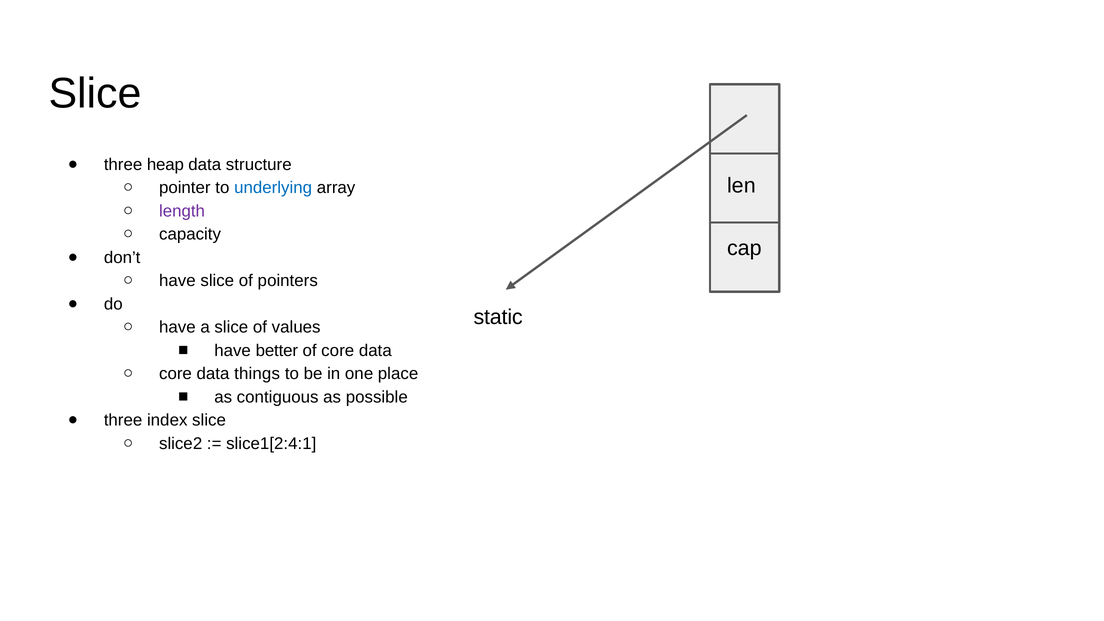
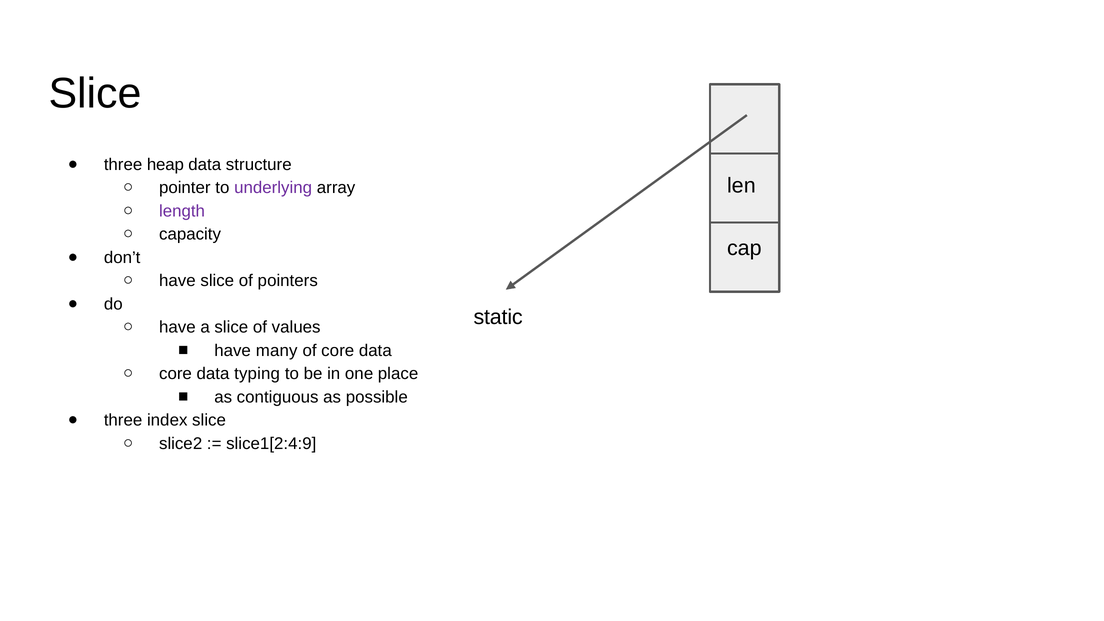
underlying colour: blue -> purple
better: better -> many
things: things -> typing
slice1[2:4:1: slice1[2:4:1 -> slice1[2:4:9
